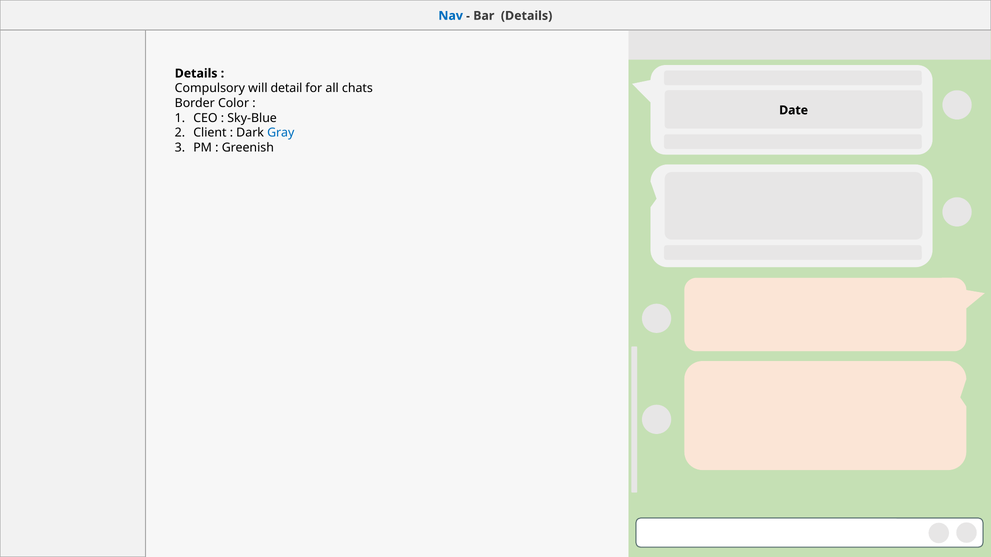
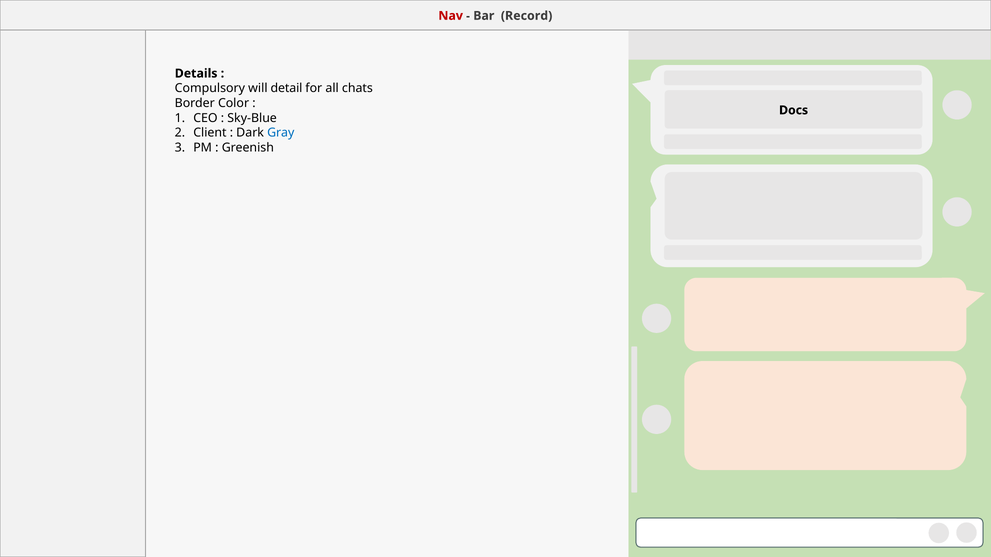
Nav colour: blue -> red
Bar Details: Details -> Record
Date: Date -> Docs
